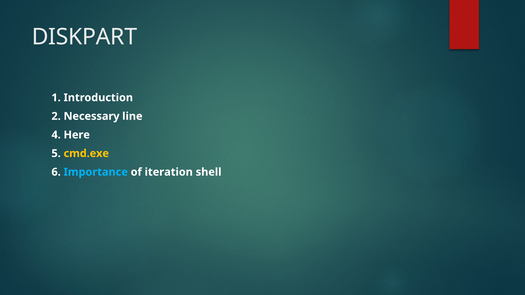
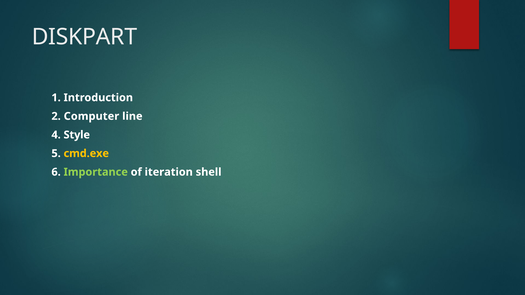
Necessary: Necessary -> Computer
Here: Here -> Style
Importance colour: light blue -> light green
